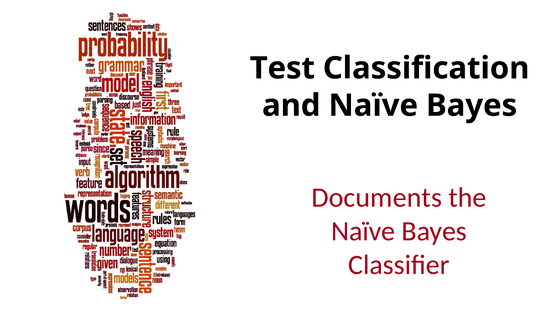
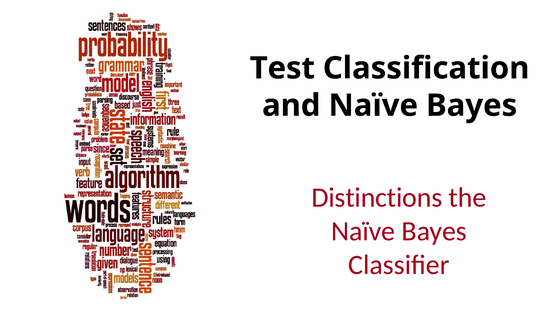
Documents: Documents -> Distinctions
